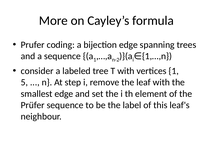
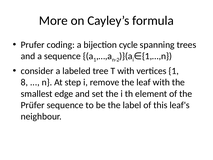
bijection edge: edge -> cycle
5: 5 -> 8
